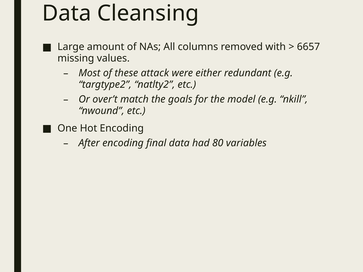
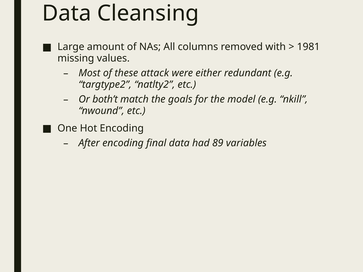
6657: 6657 -> 1981
over’t: over’t -> both’t
80: 80 -> 89
